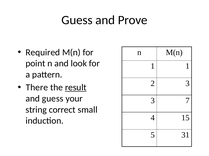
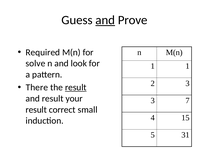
and at (105, 20) underline: none -> present
point: point -> solve
and guess: guess -> result
string at (36, 110): string -> result
